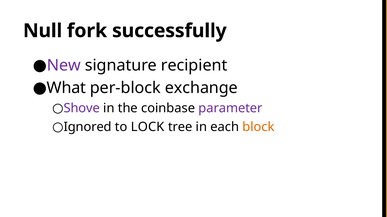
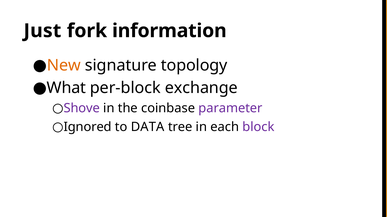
Null: Null -> Just
successfully: successfully -> information
New colour: purple -> orange
recipient: recipient -> topology
LOCK: LOCK -> DATA
block colour: orange -> purple
